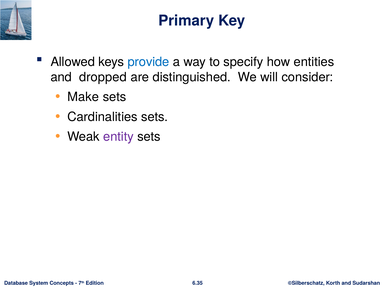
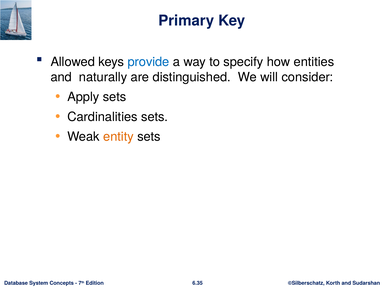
dropped: dropped -> naturally
Make: Make -> Apply
entity colour: purple -> orange
